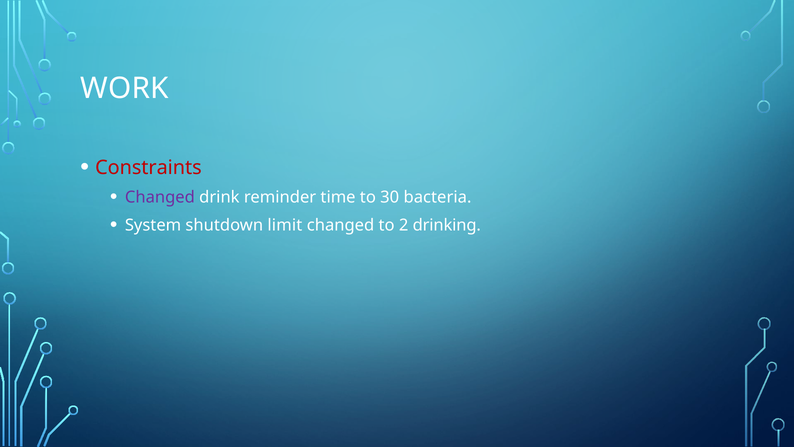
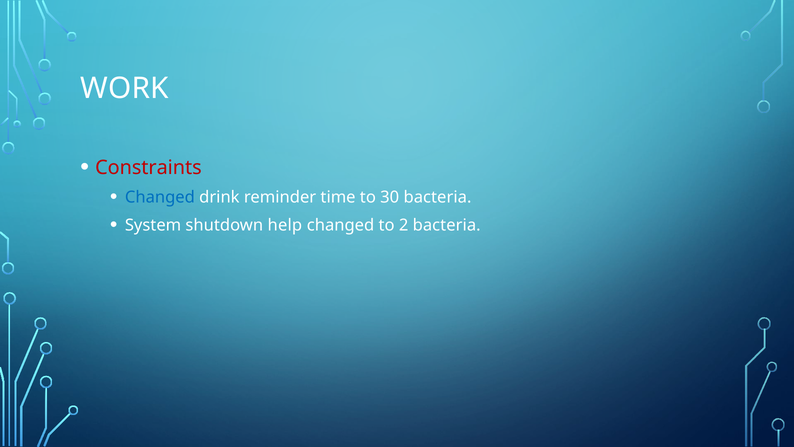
Changed at (160, 197) colour: purple -> blue
limit: limit -> help
2 drinking: drinking -> bacteria
